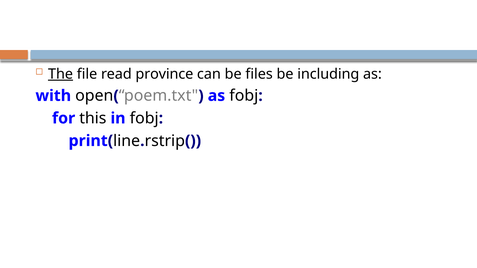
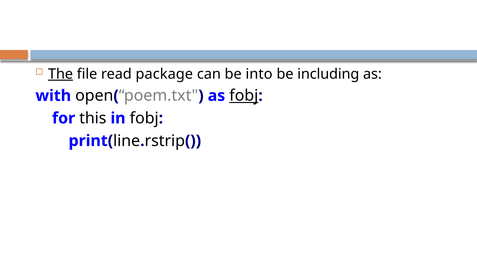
province: province -> package
files: files -> into
fobj at (244, 96) underline: none -> present
